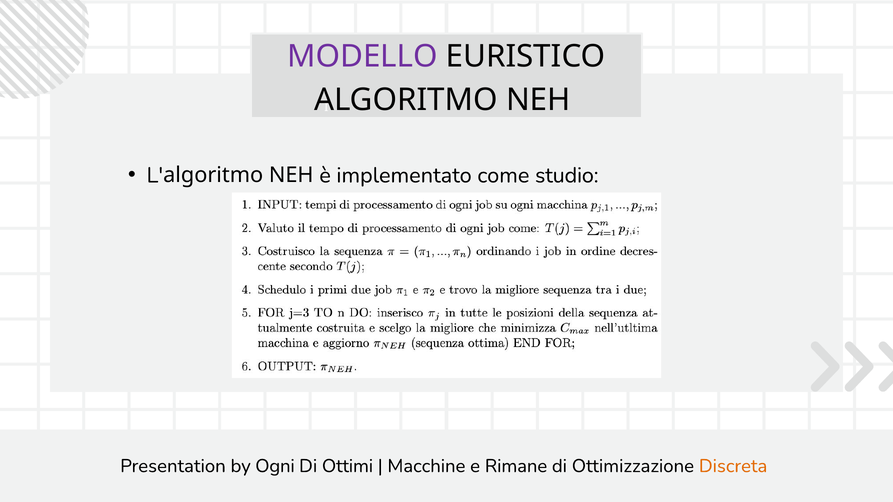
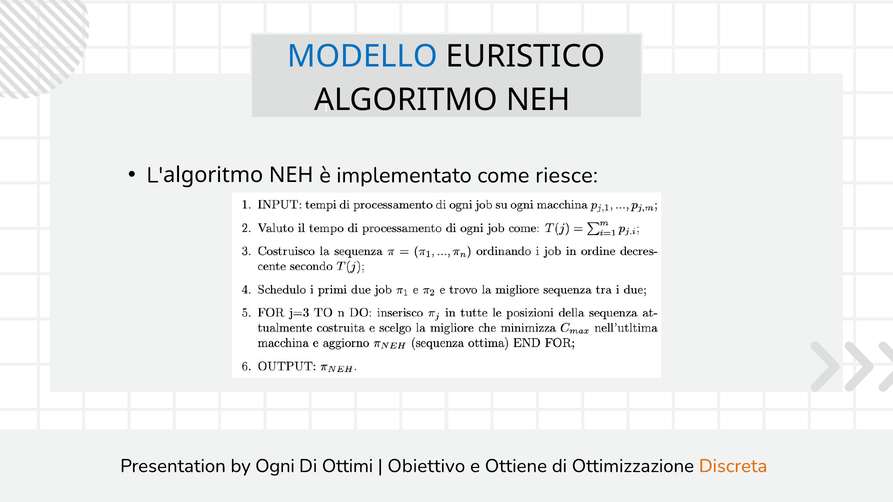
MODELLO colour: purple -> blue
studio: studio -> riesce
Macchine: Macchine -> Obiettivo
Rimane: Rimane -> Ottiene
